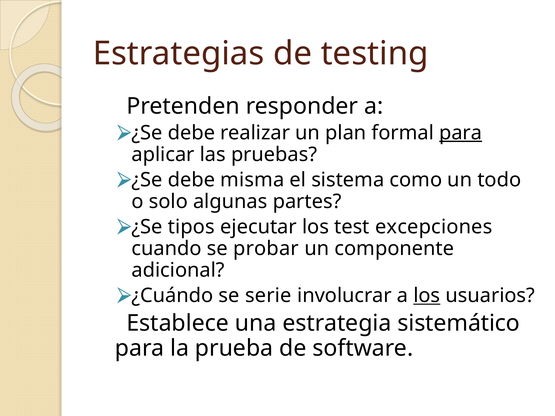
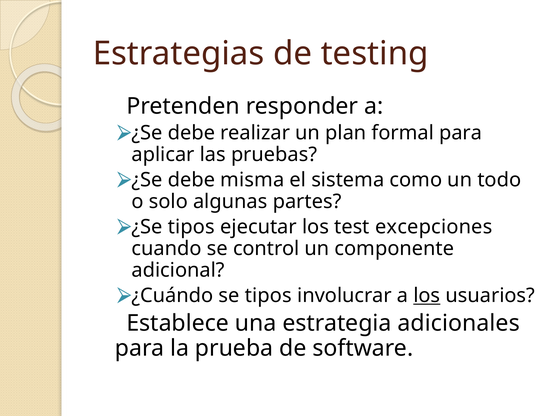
para at (461, 133) underline: present -> none
probar: probar -> control
se serie: serie -> tipos
sistemático: sistemático -> adicionales
